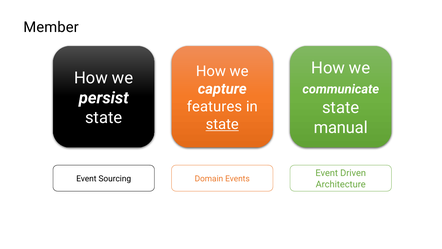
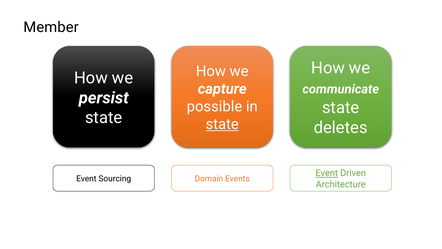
features: features -> possible
manual: manual -> deletes
Event at (327, 173) underline: none -> present
